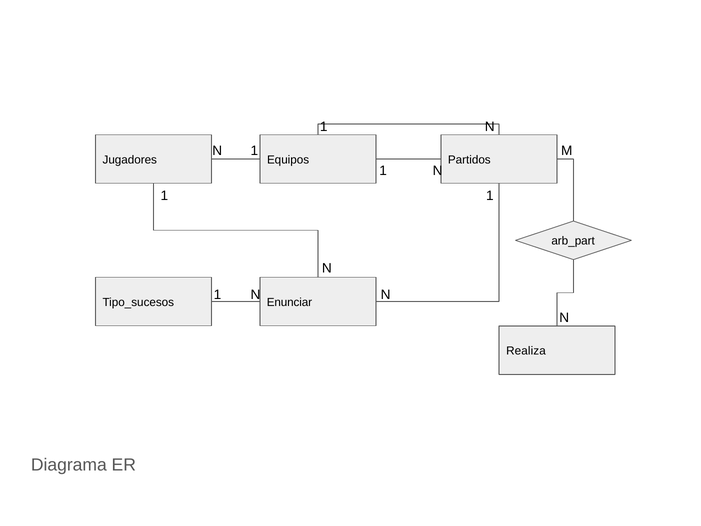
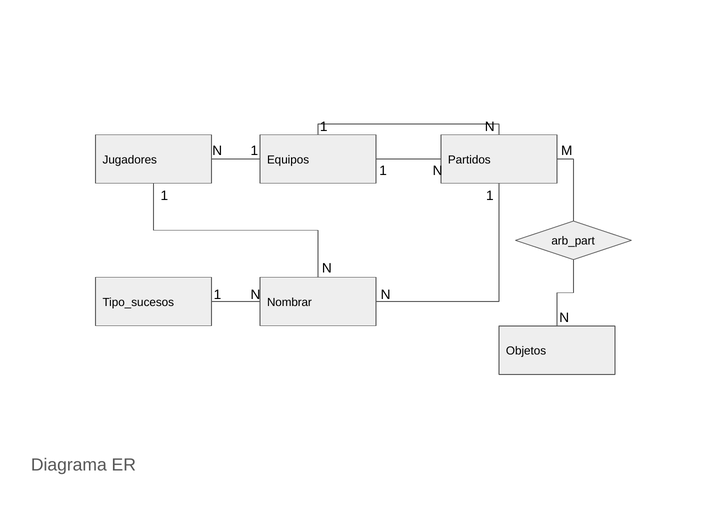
Enunciar: Enunciar -> Nombrar
Realiza: Realiza -> Objetos
